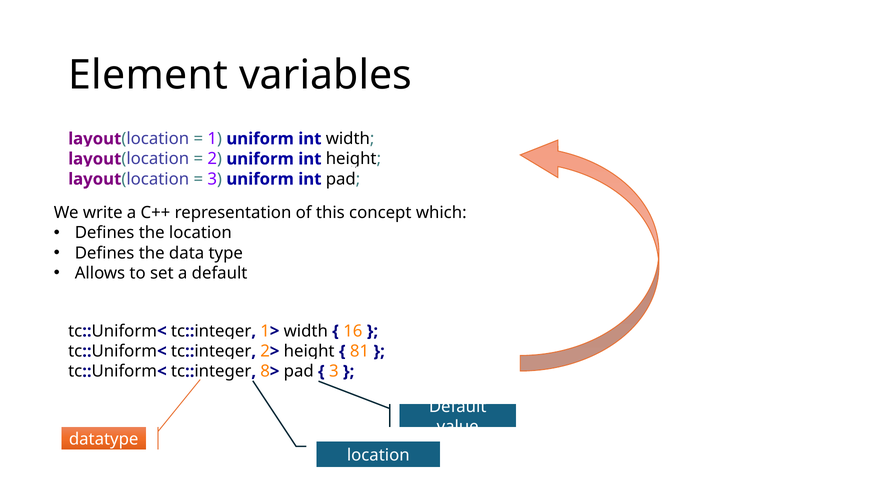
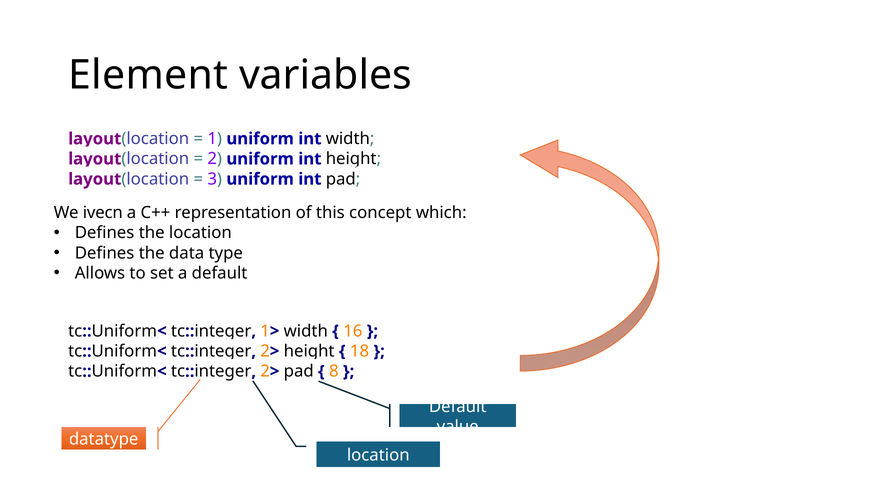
write: write -> ivecn
81: 81 -> 18
8 at (265, 371): 8 -> 2
3 at (334, 371): 3 -> 8
